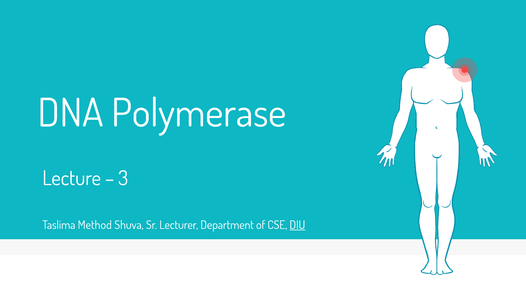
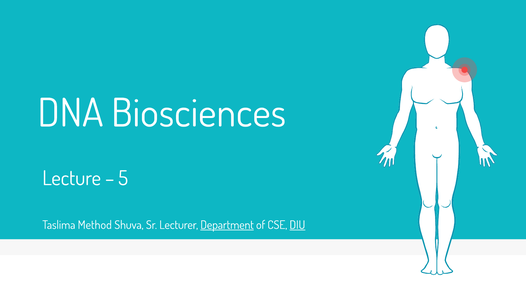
Polymerase: Polymerase -> Biosciences
3: 3 -> 5
Department underline: none -> present
